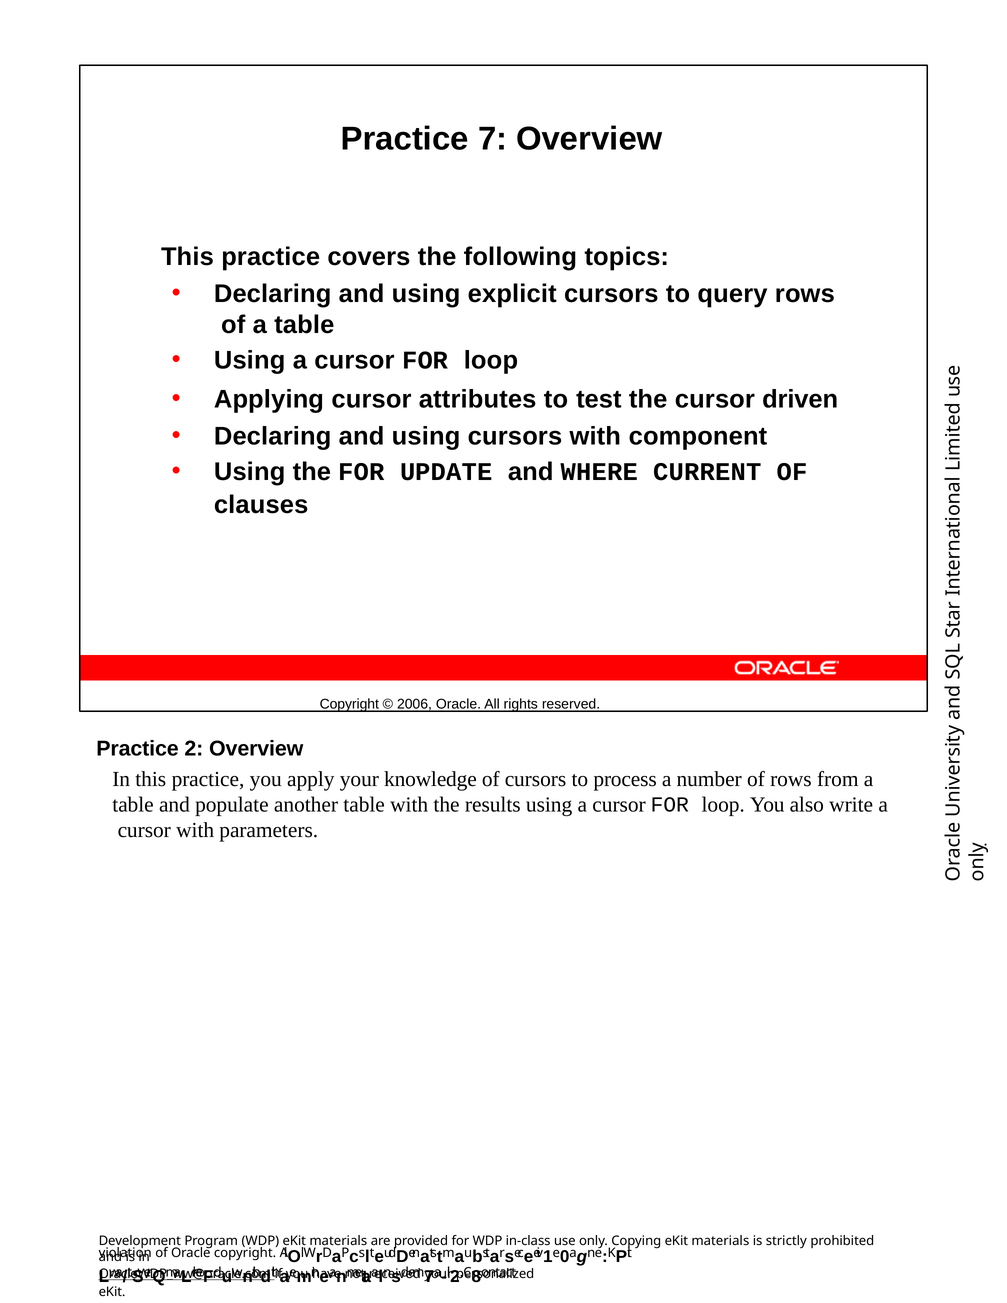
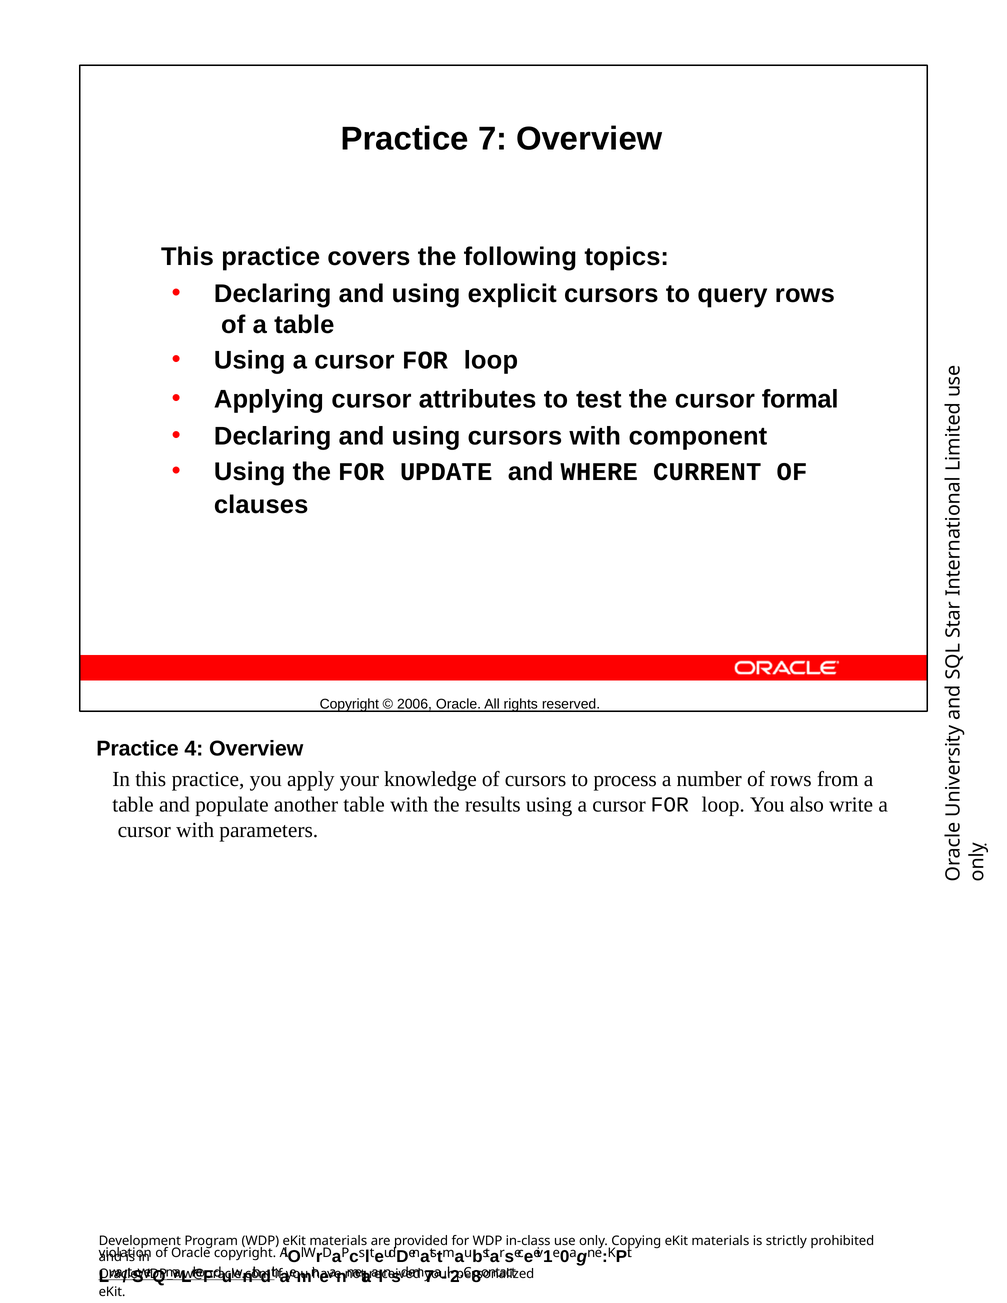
driven: driven -> formal
2: 2 -> 4
